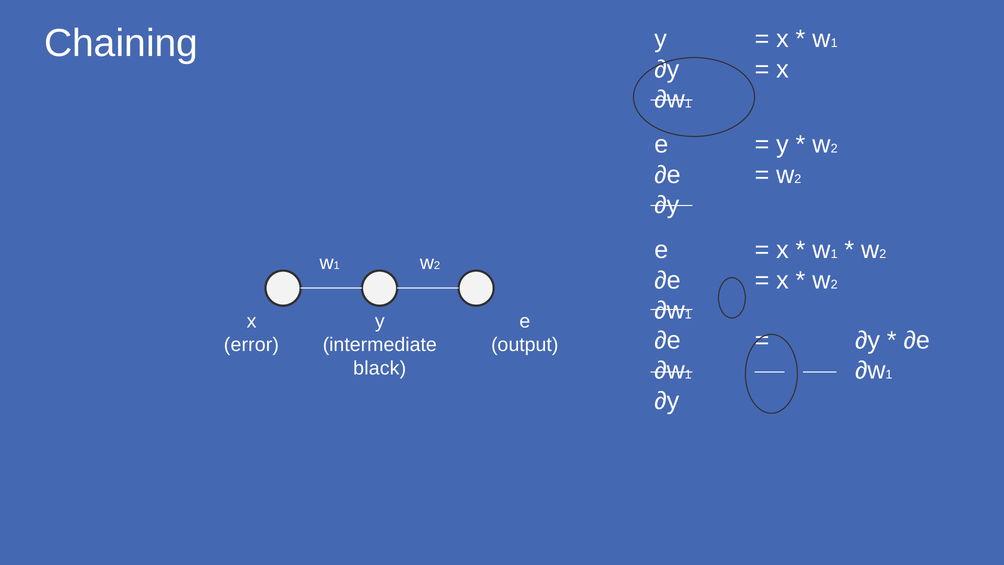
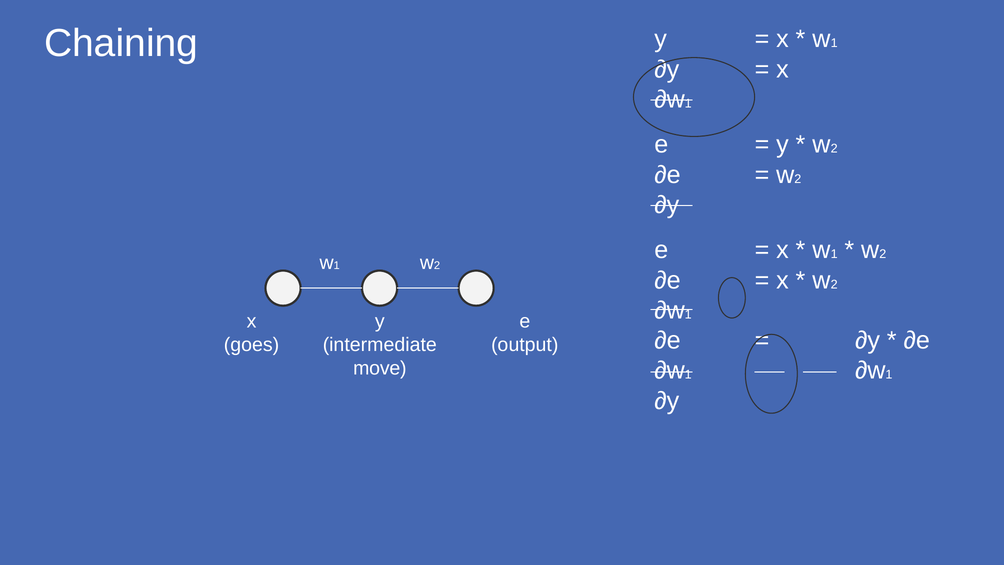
error: error -> goes
black: black -> move
